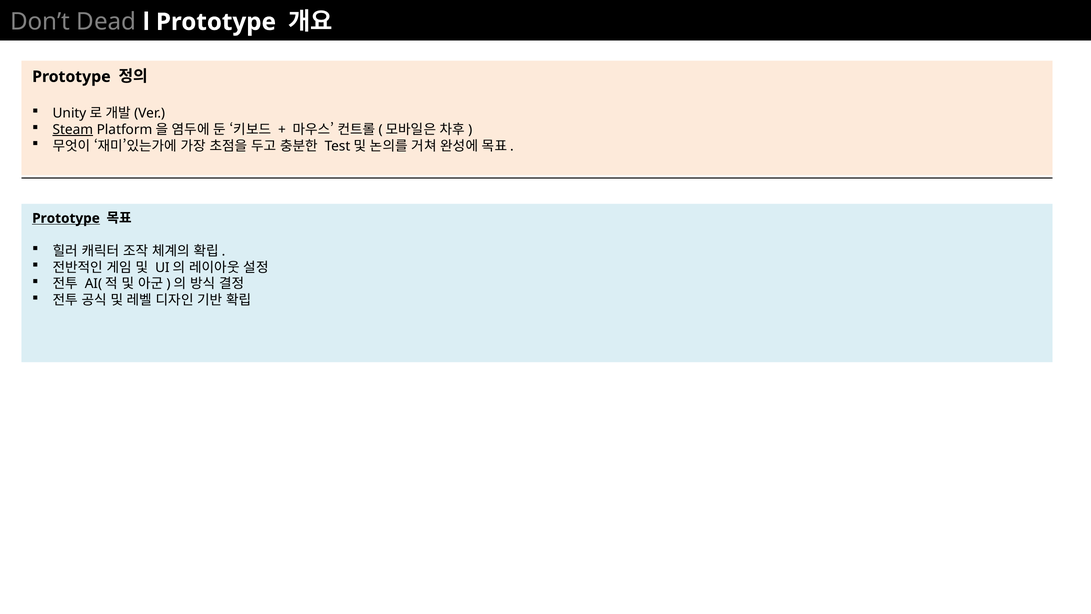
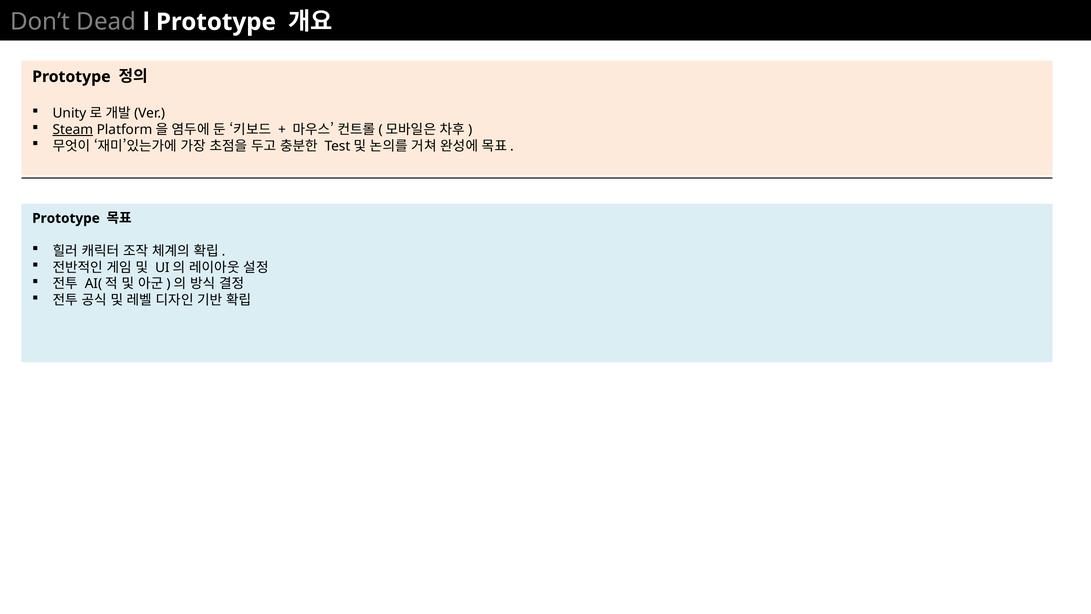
Prototype at (66, 218) underline: present -> none
